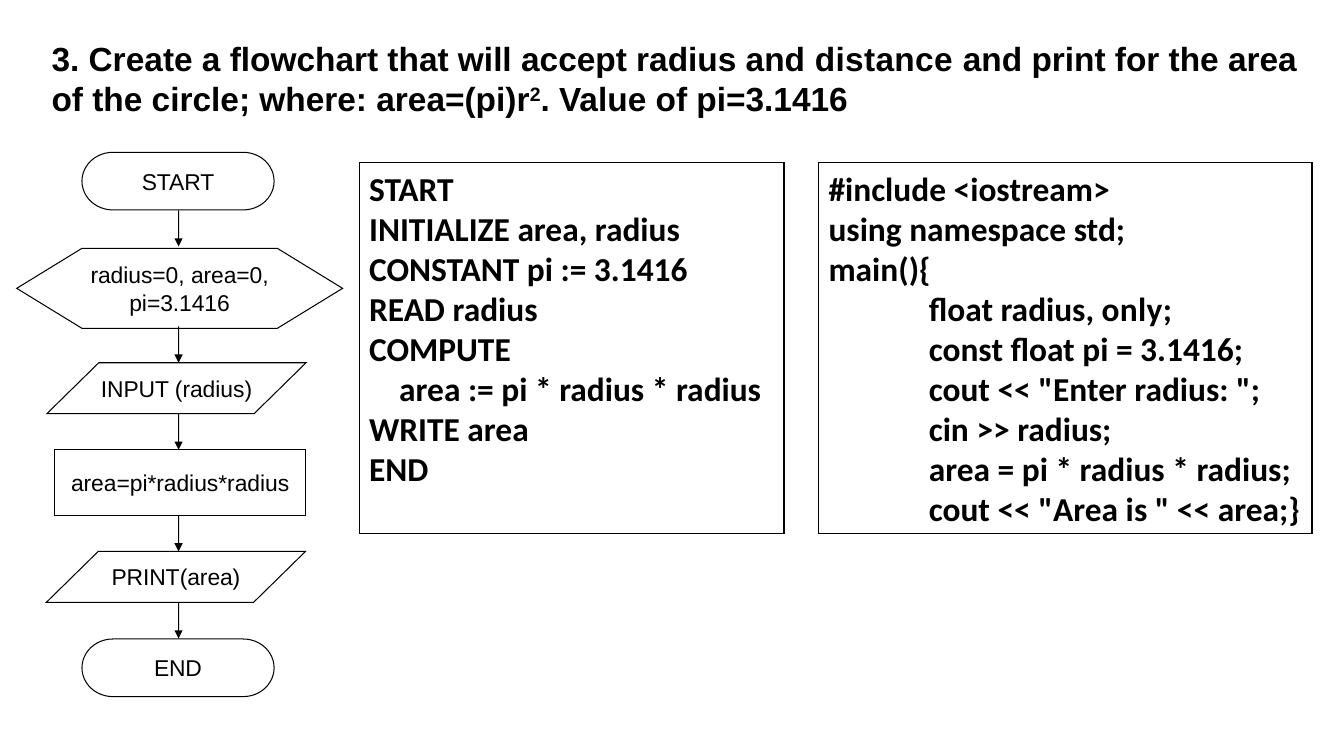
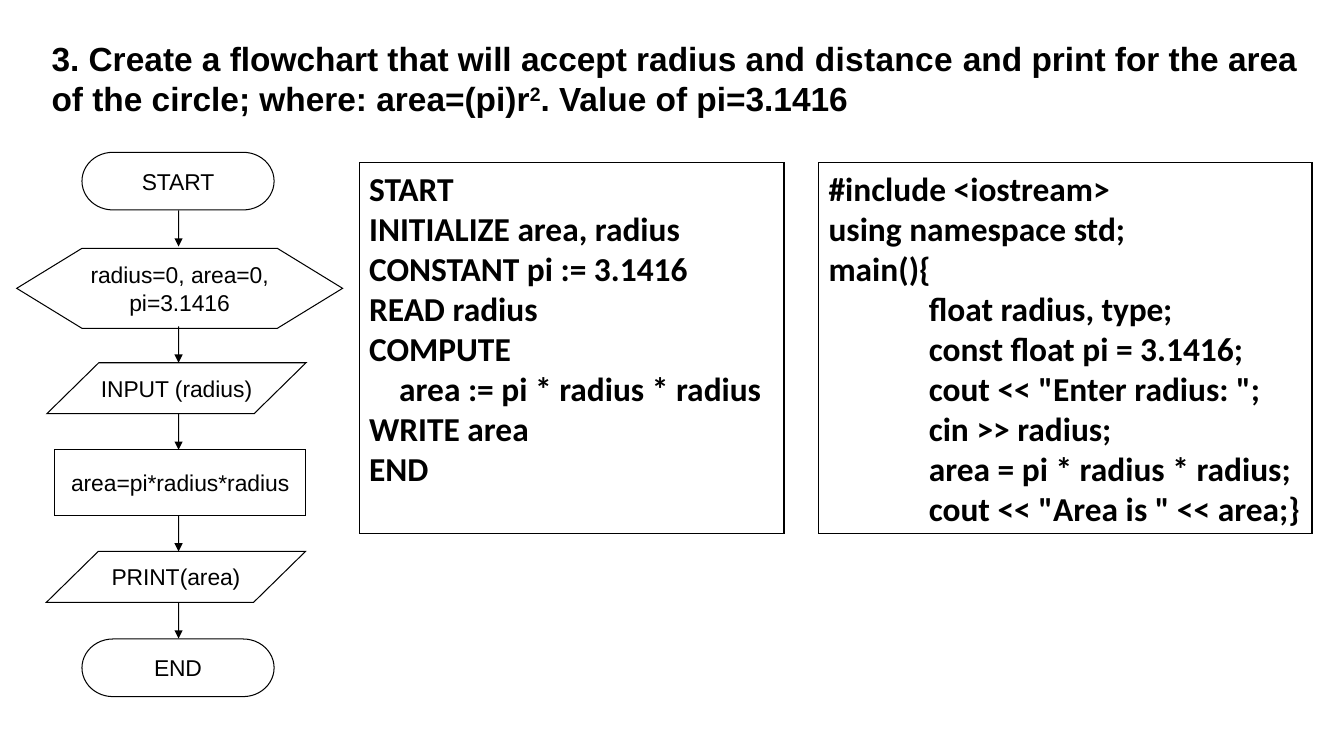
only: only -> type
